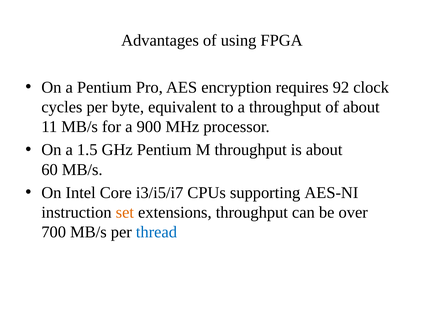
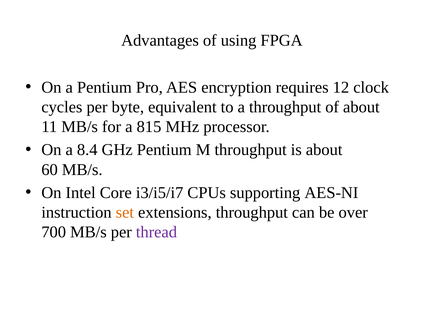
92: 92 -> 12
900: 900 -> 815
1.5: 1.5 -> 8.4
thread colour: blue -> purple
